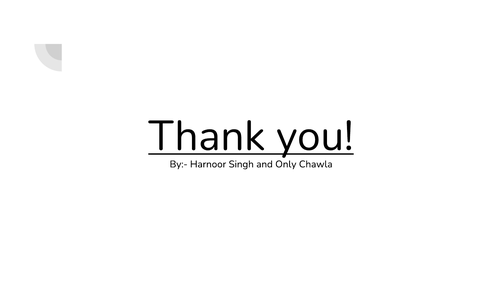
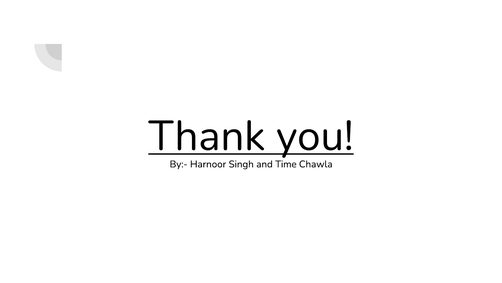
Only: Only -> Time
